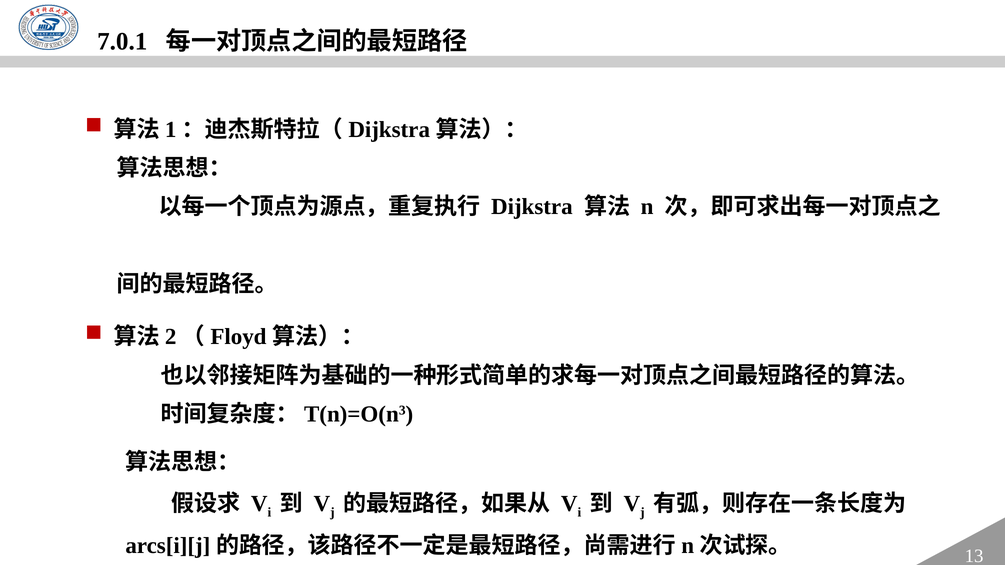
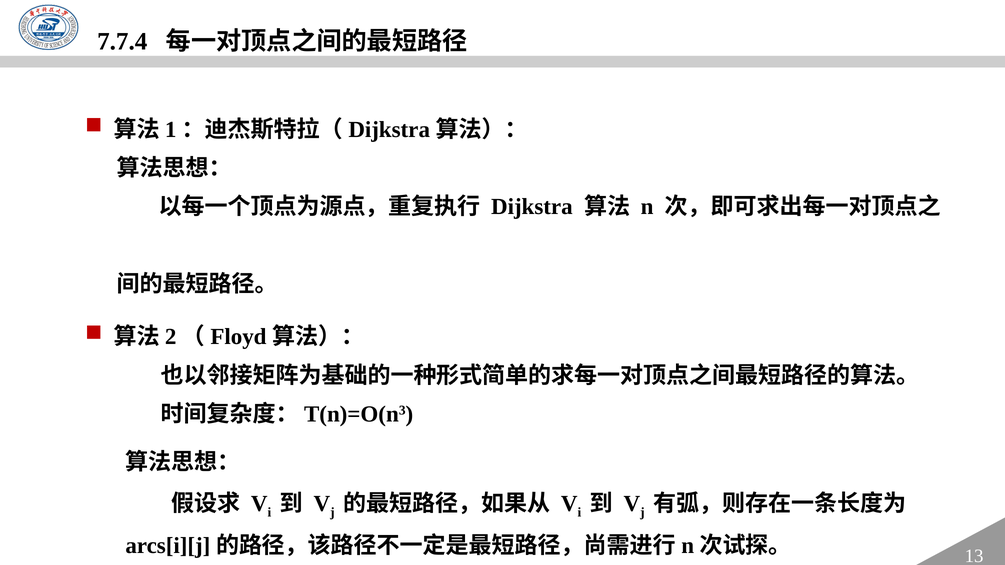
7.0.1: 7.0.1 -> 7.7.4
